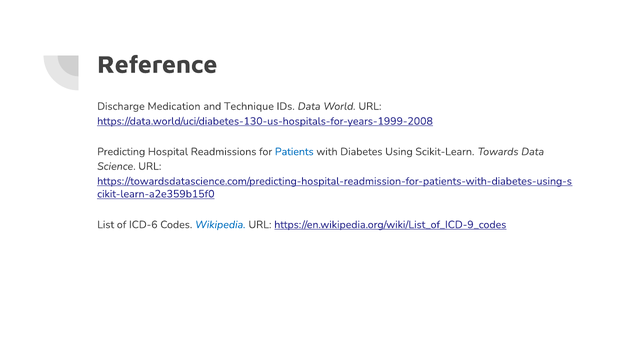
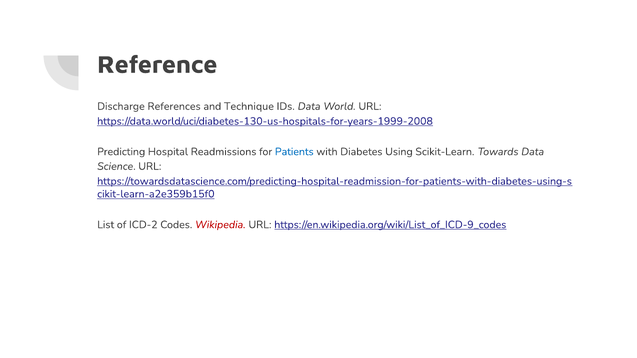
Medication: Medication -> References
ICD-6: ICD-6 -> ICD-2
Wikipedia colour: blue -> red
